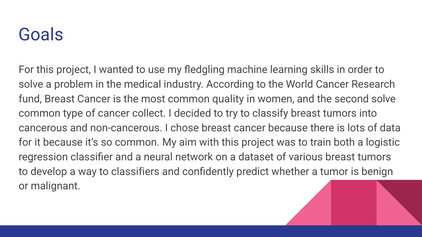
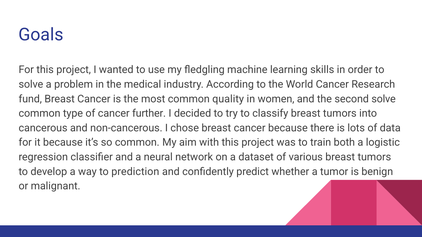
collect: collect -> further
classifiers: classifiers -> prediction
